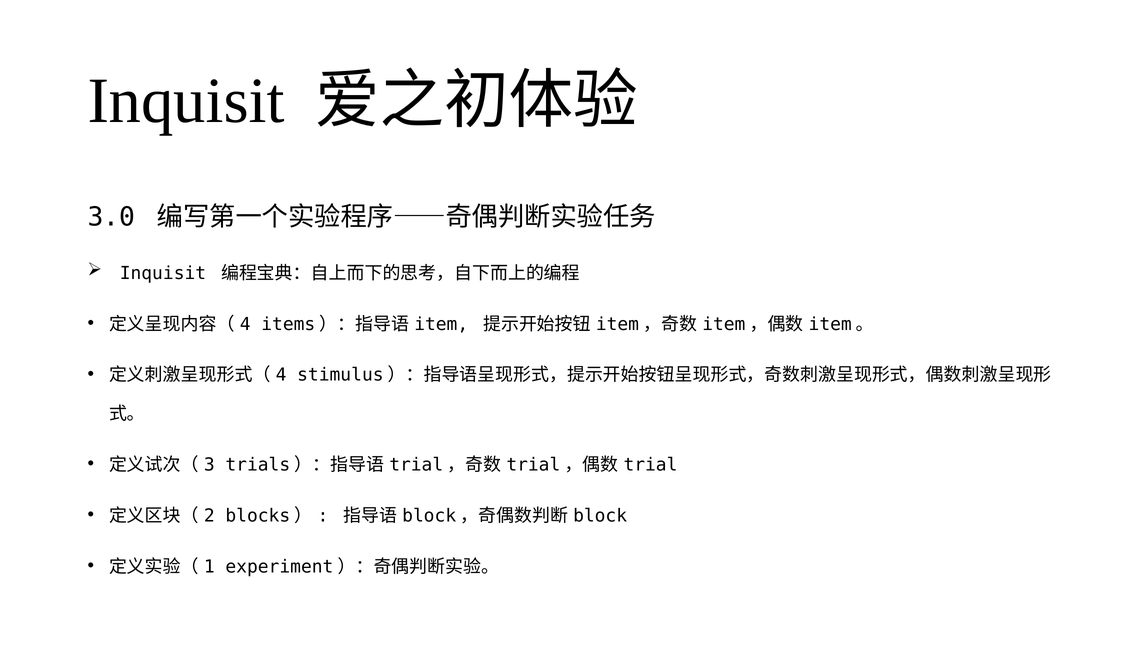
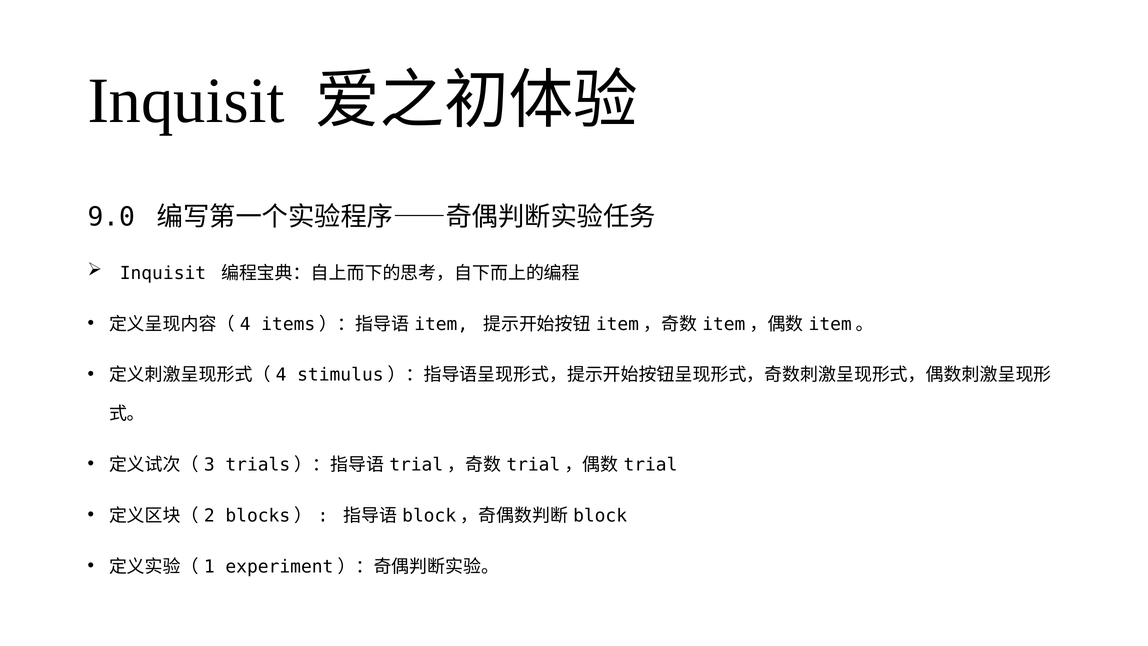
3.0: 3.0 -> 9.0
